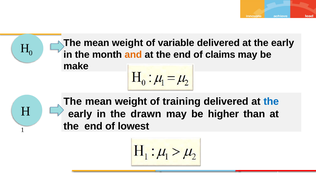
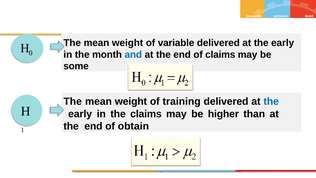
and colour: orange -> blue
make: make -> some
the drawn: drawn -> claims
lowest: lowest -> obtain
